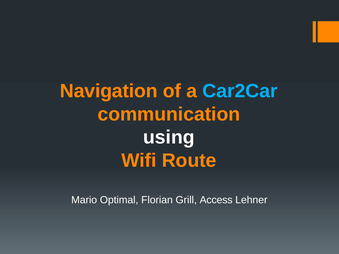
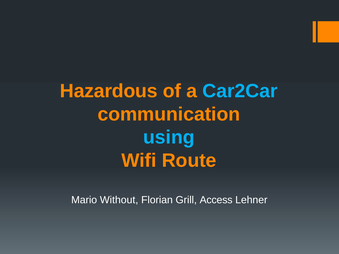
Navigation: Navigation -> Hazardous
using colour: white -> light blue
Optimal: Optimal -> Without
